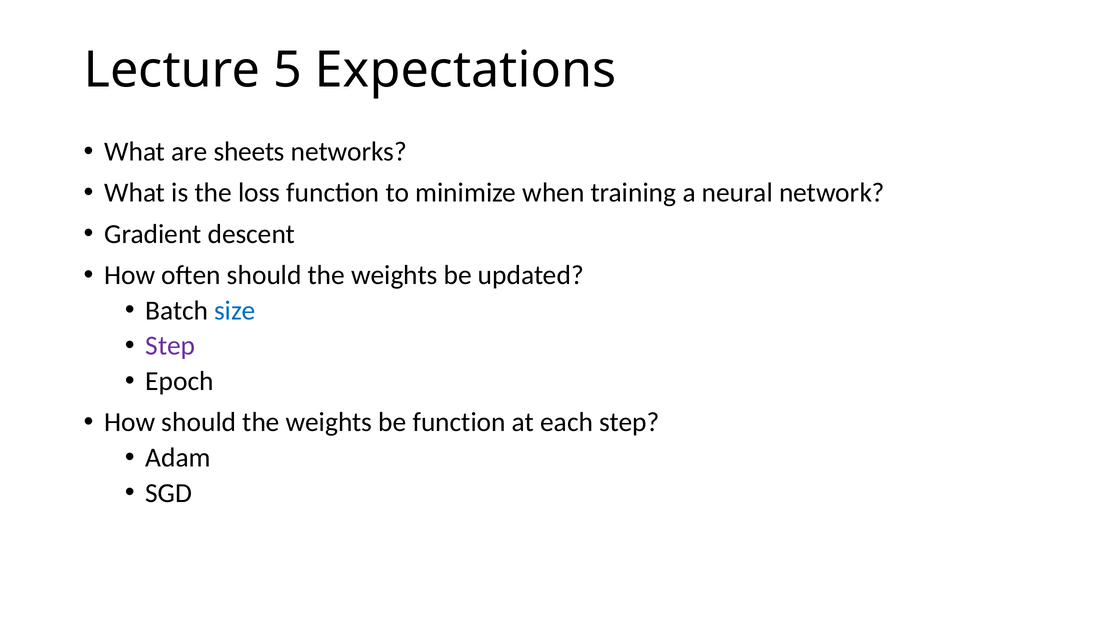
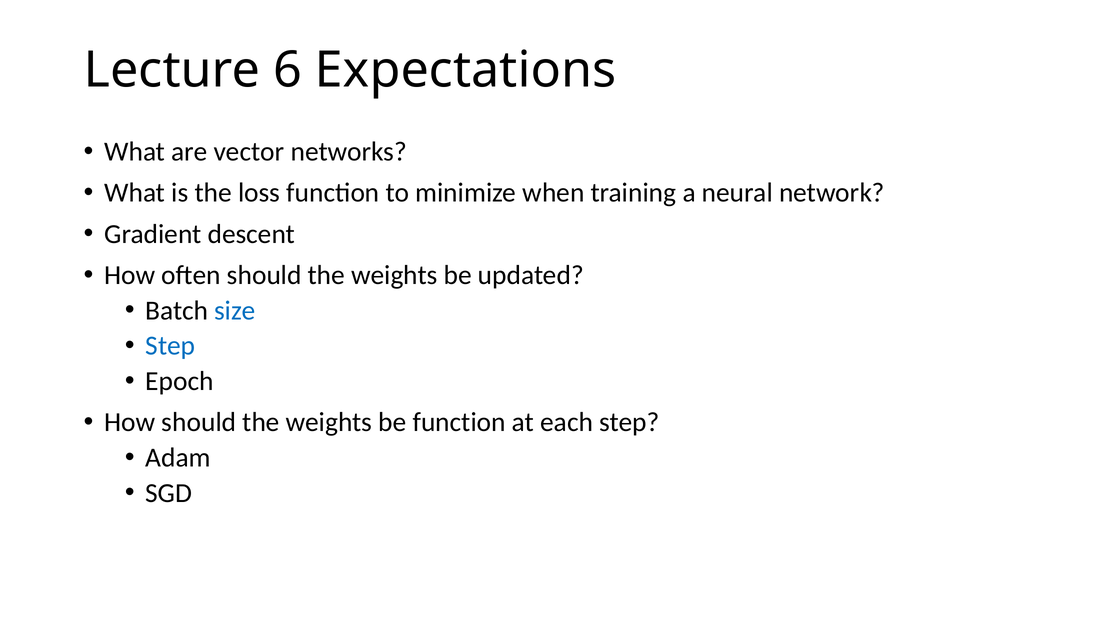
5: 5 -> 6
sheets: sheets -> vector
Step at (170, 346) colour: purple -> blue
